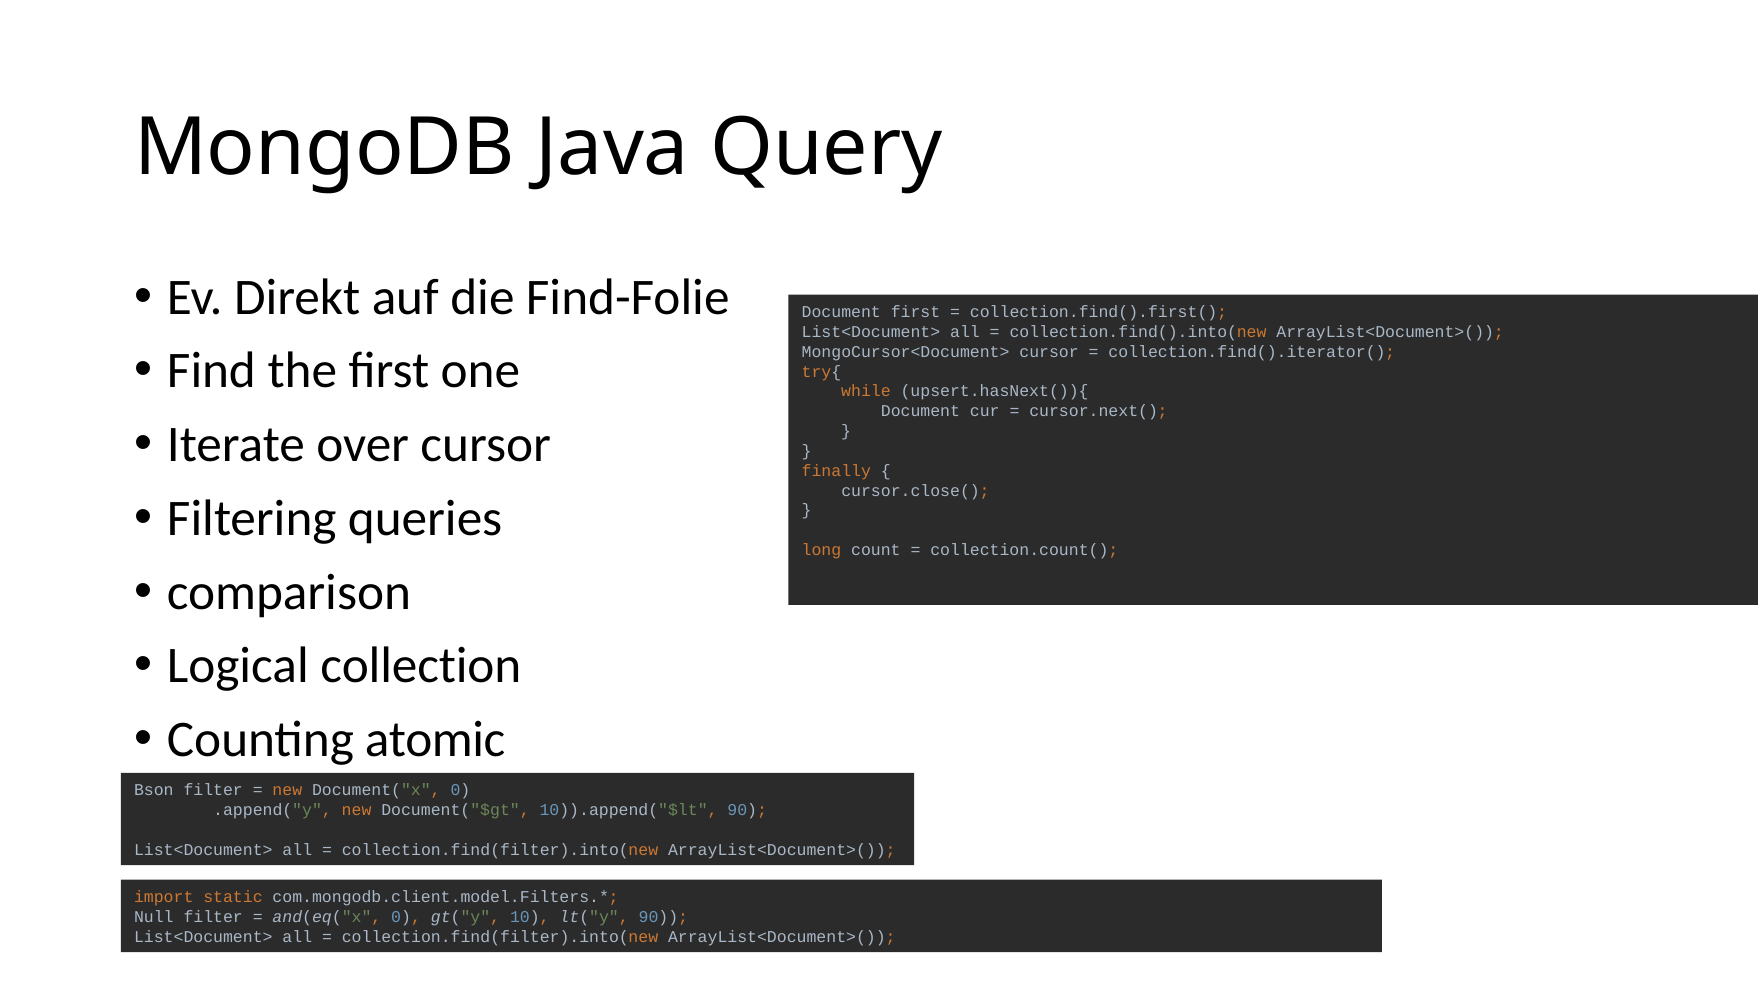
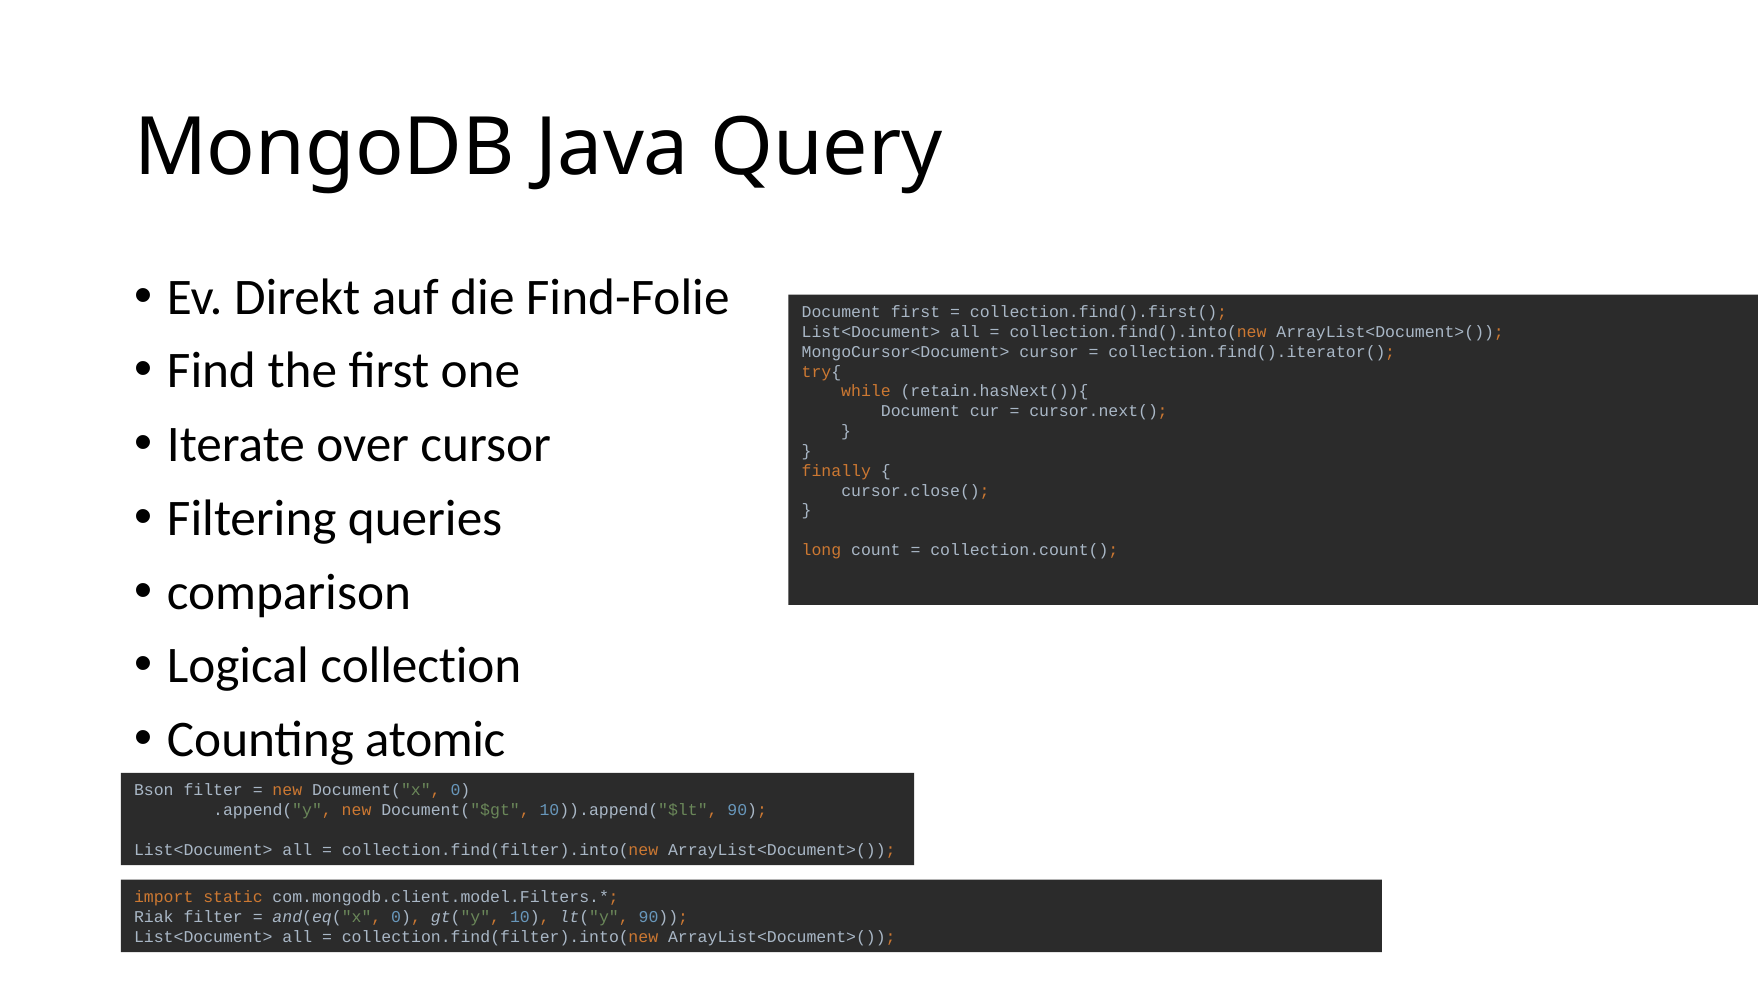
upsert.hasNext()){: upsert.hasNext()){ -> retain.hasNext()){
Null: Null -> Riak
